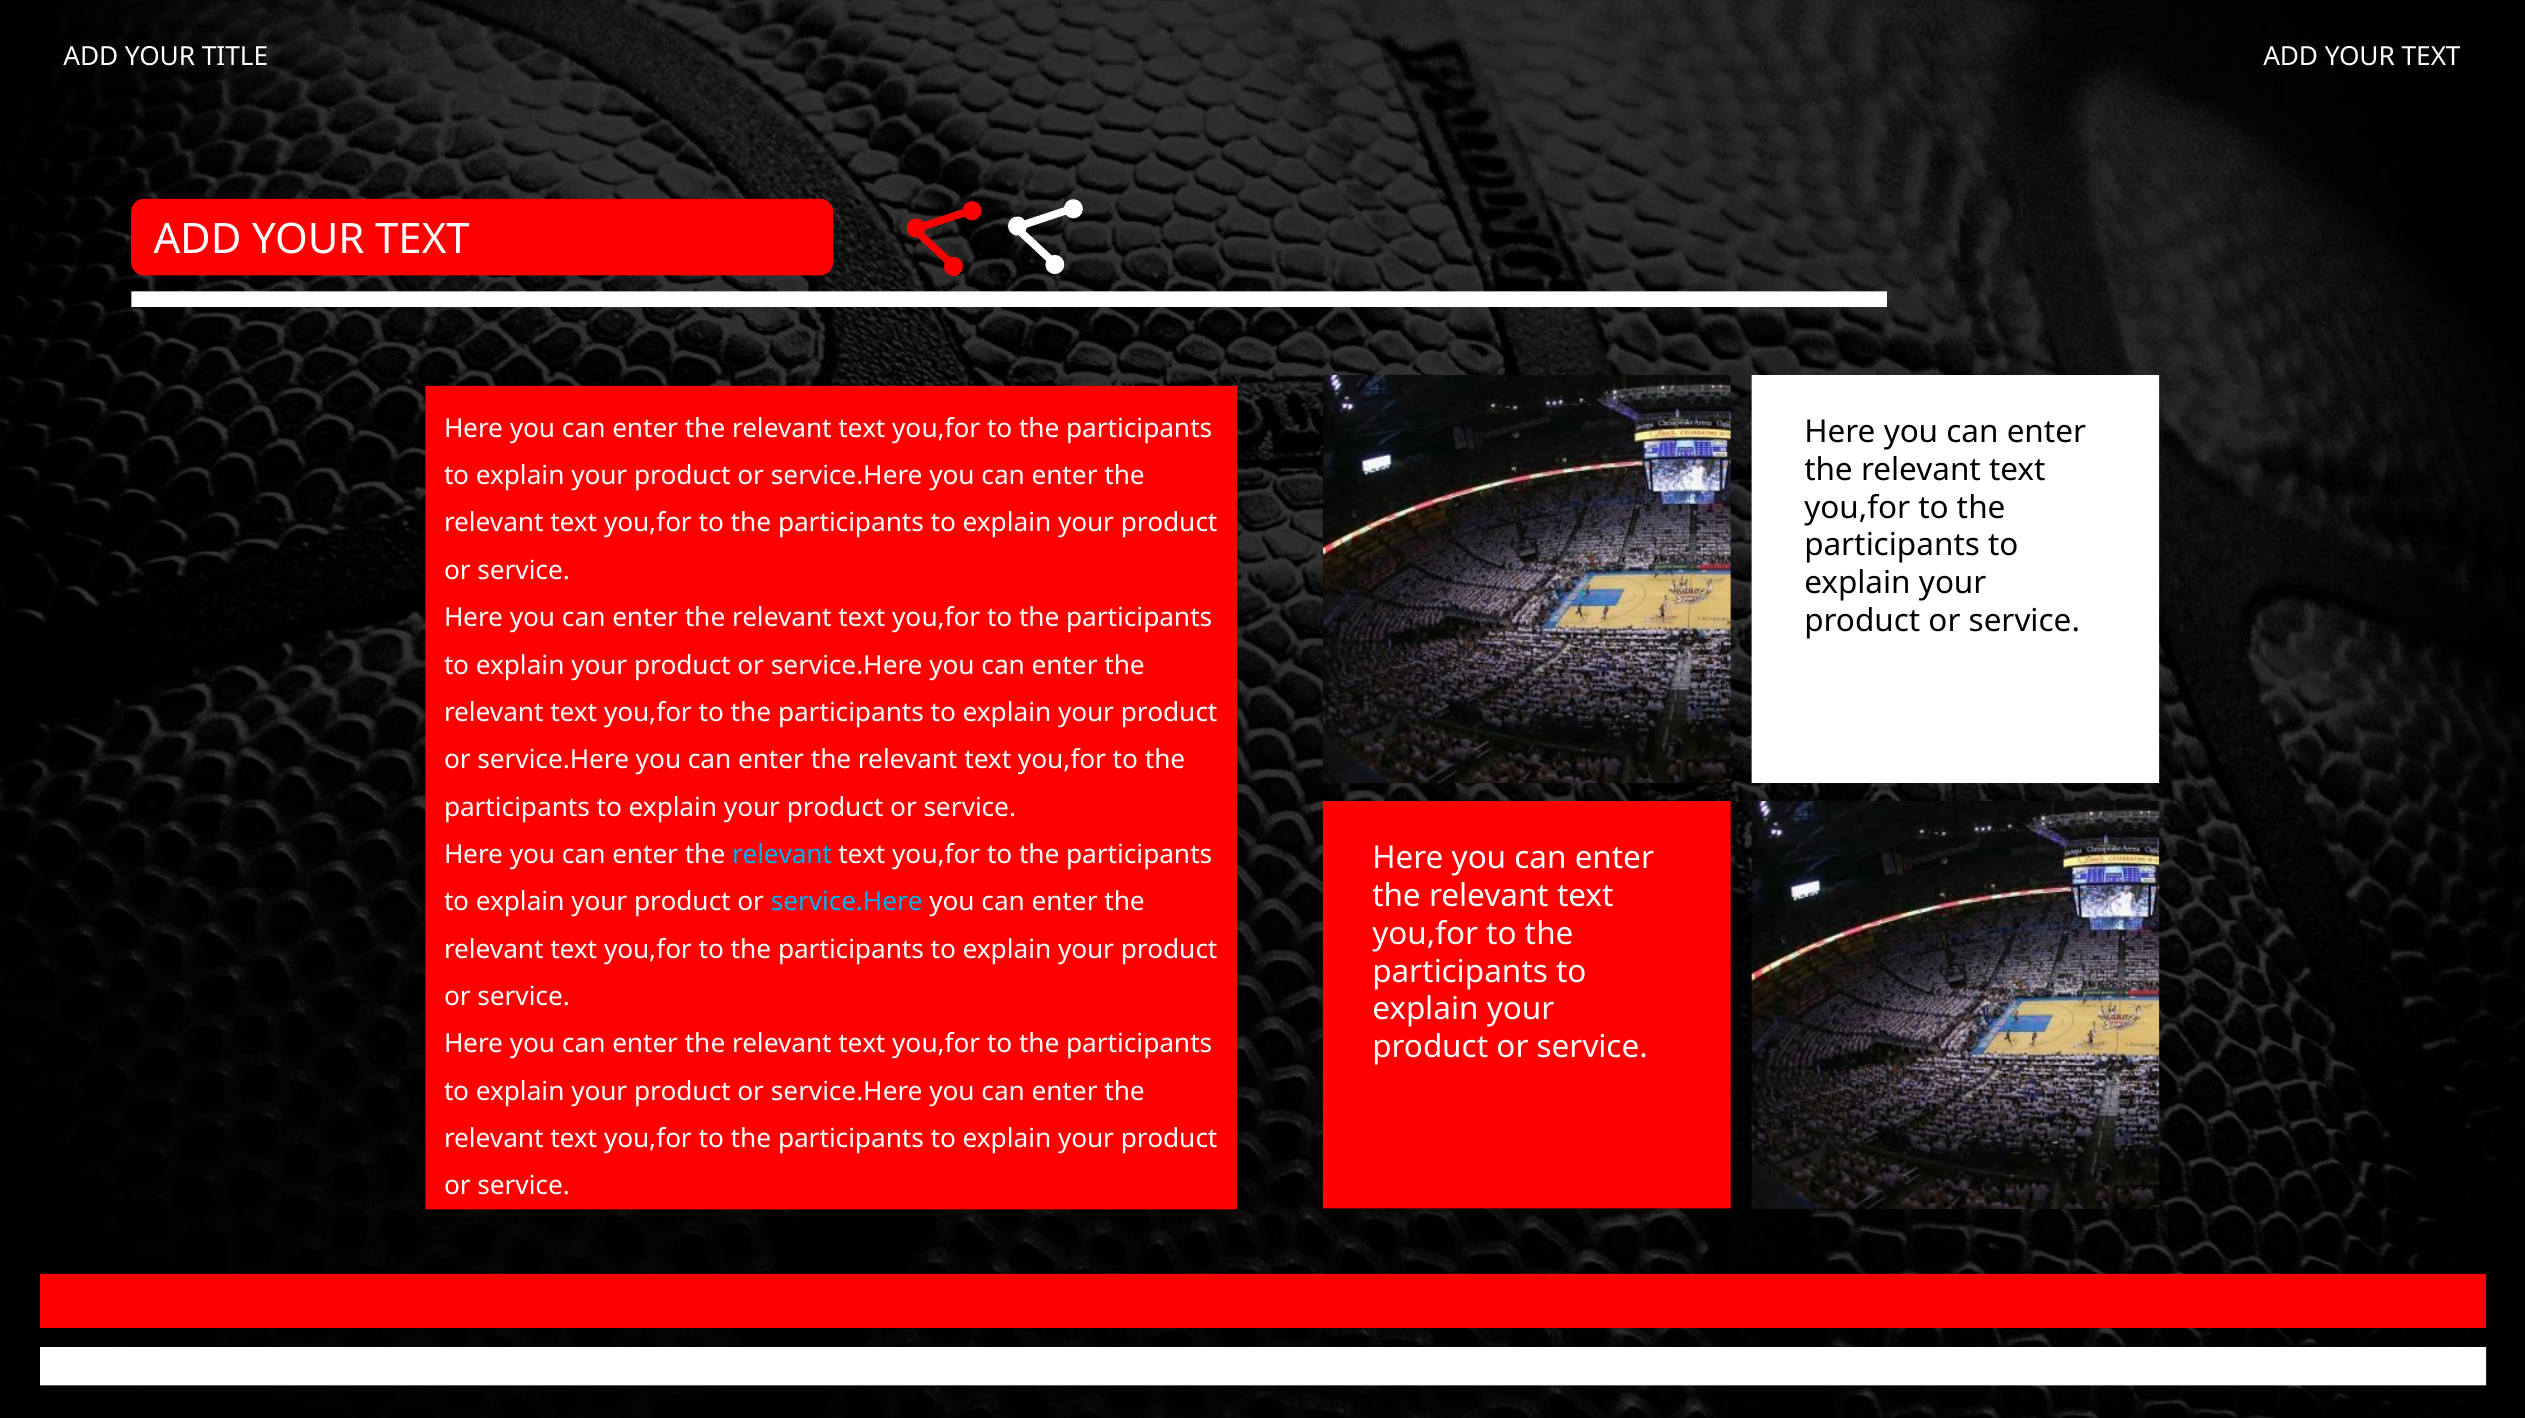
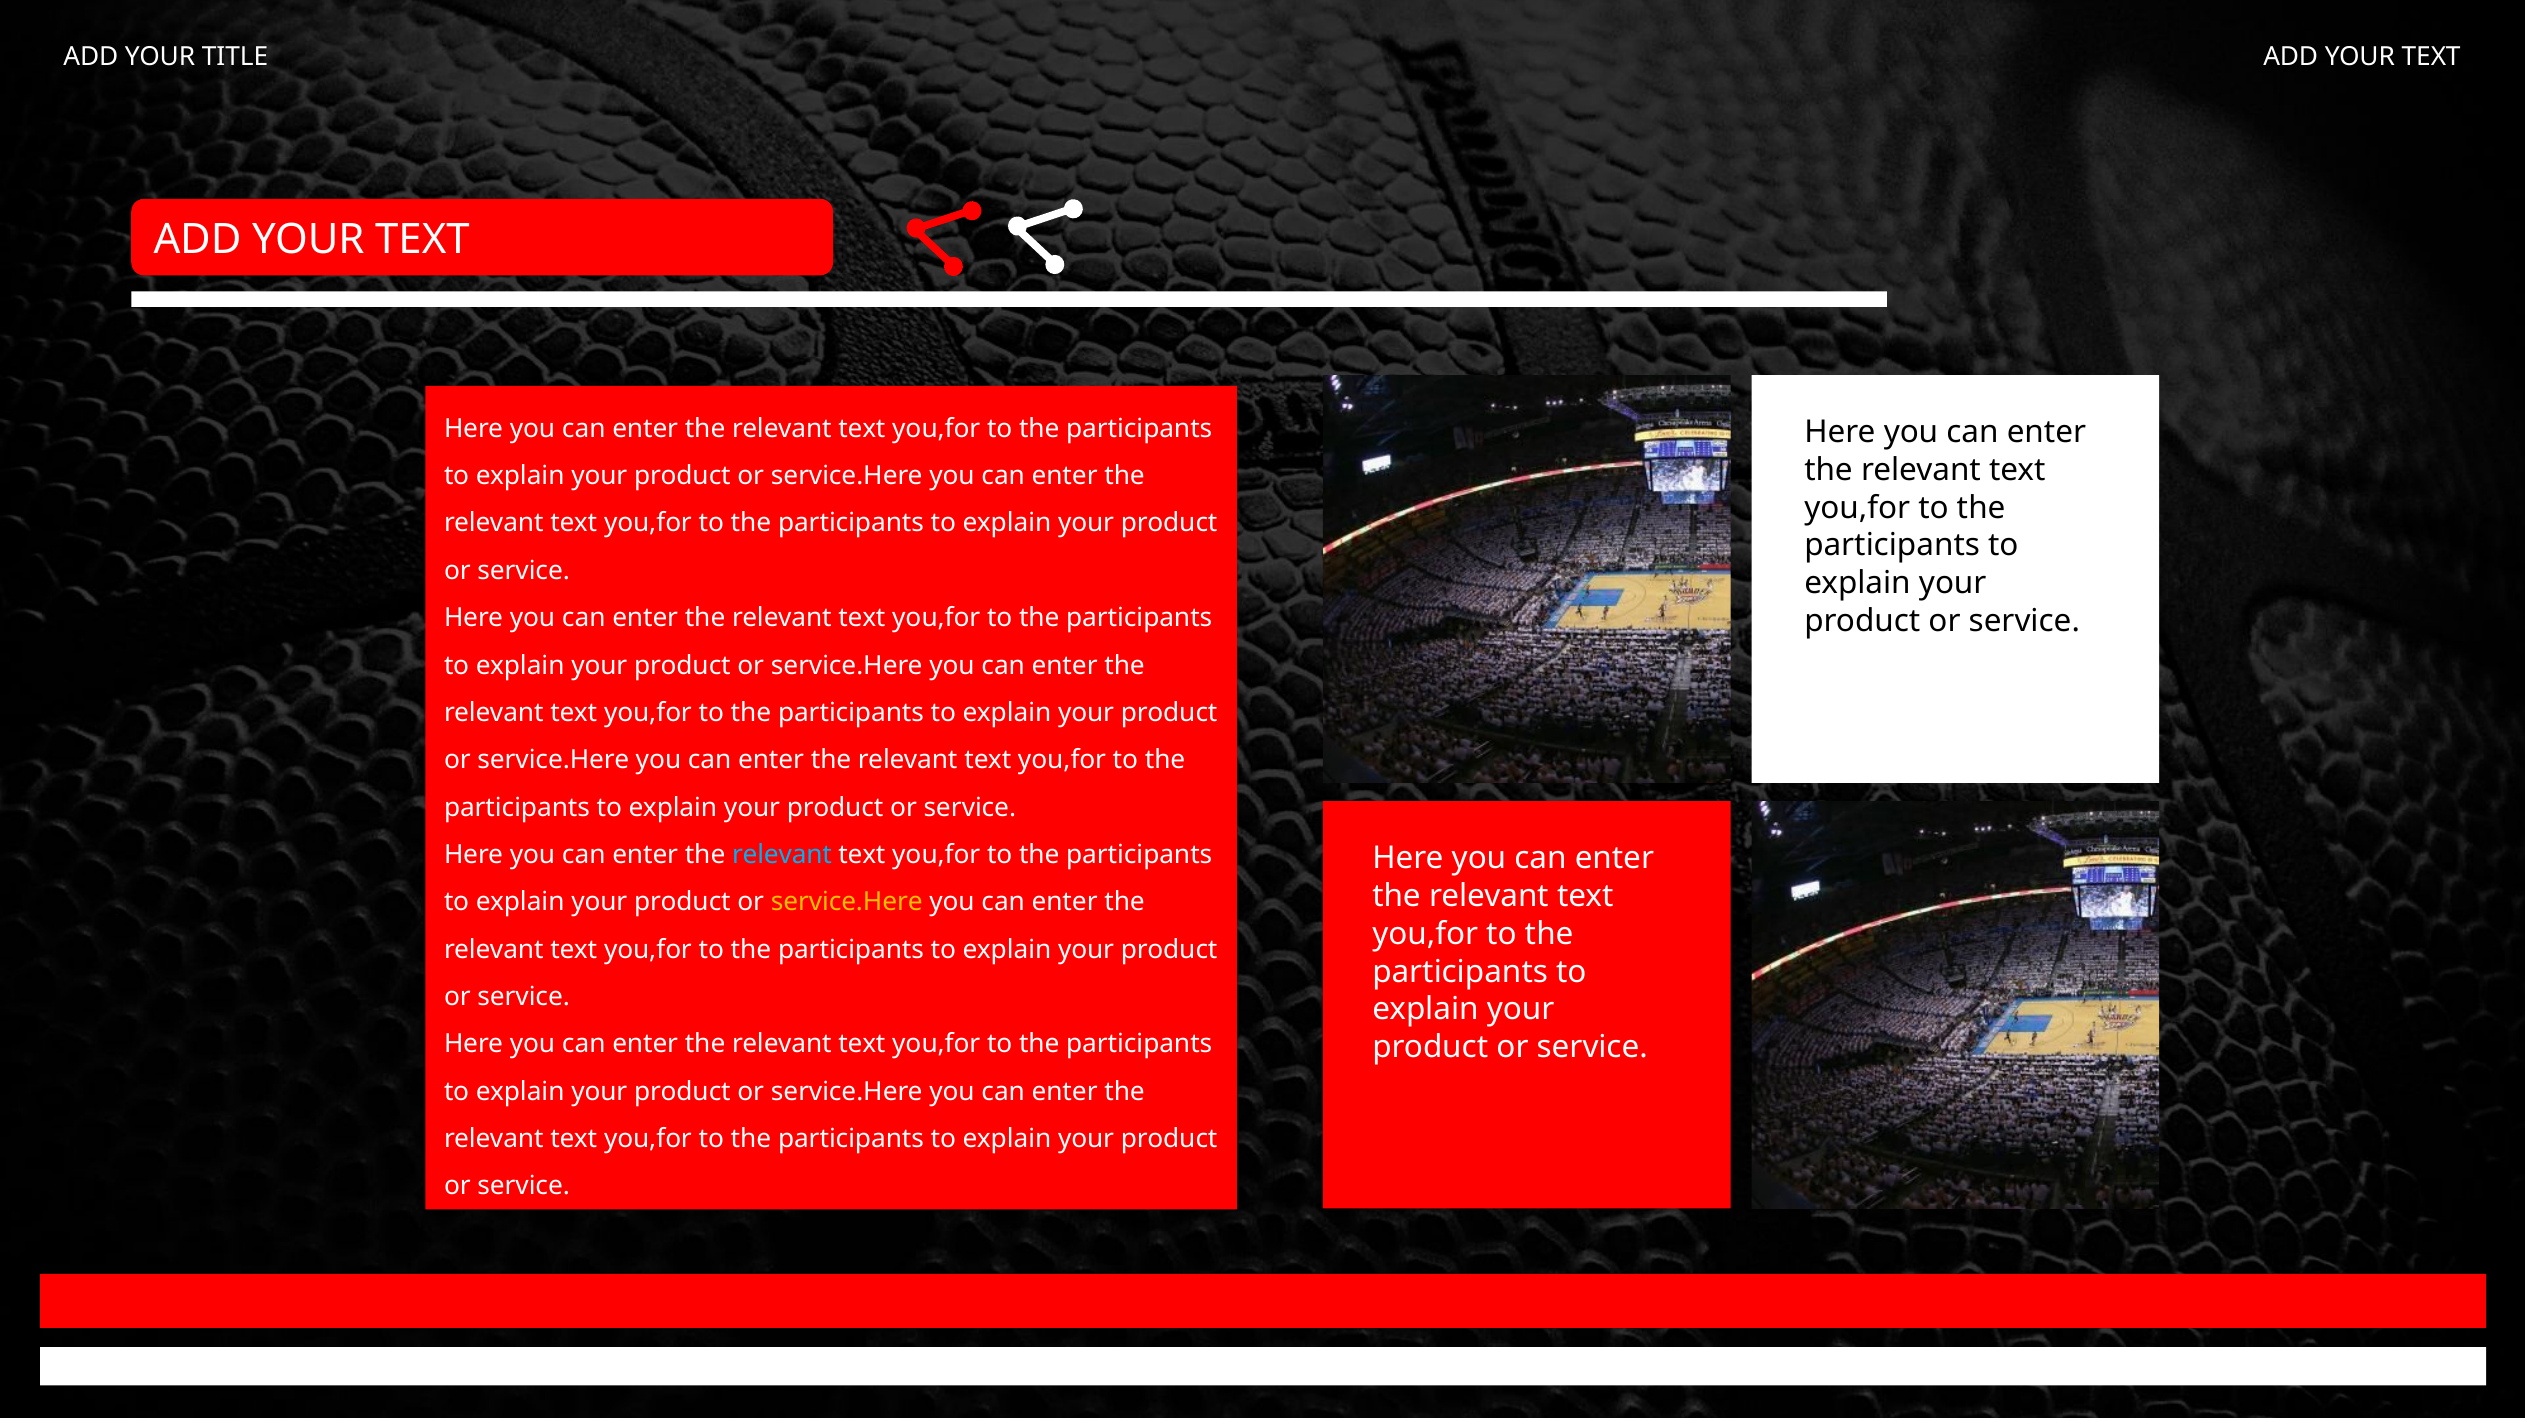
service.Here at (847, 902) colour: light blue -> yellow
